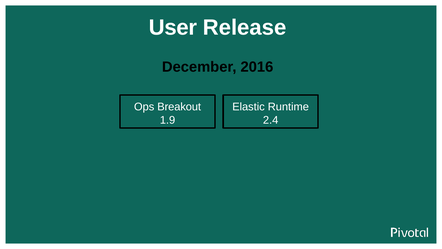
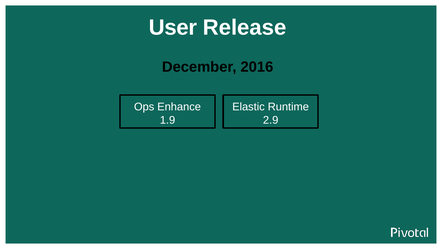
Breakout: Breakout -> Enhance
2.4: 2.4 -> 2.9
